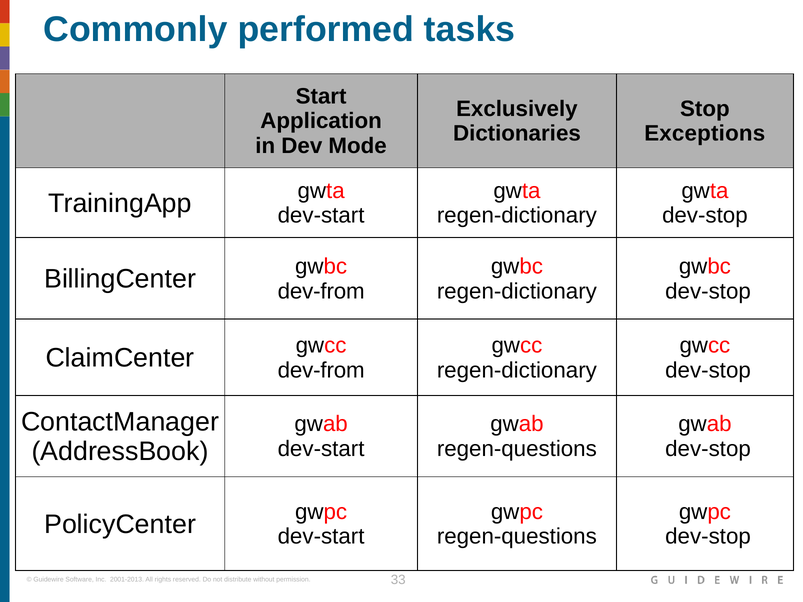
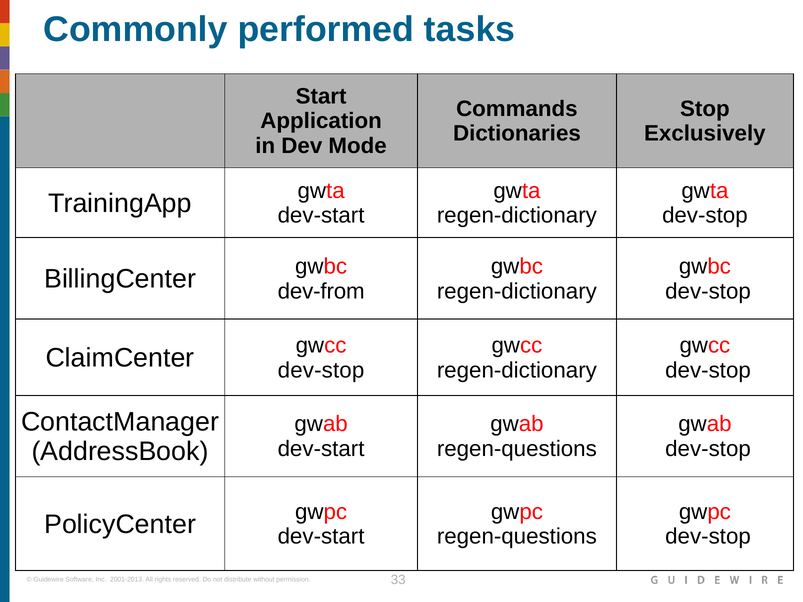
Exclusively: Exclusively -> Commands
Exceptions: Exceptions -> Exclusively
dev-from at (321, 370): dev-from -> dev-stop
